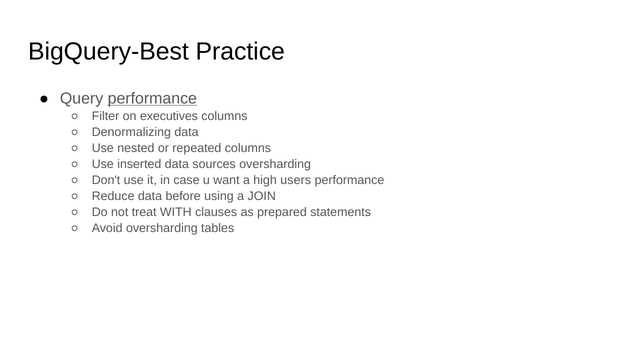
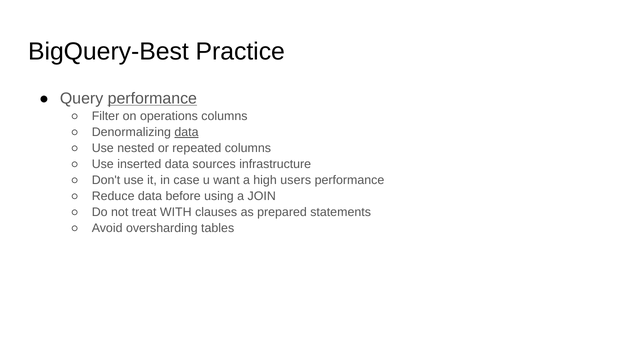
executives: executives -> operations
data at (187, 132) underline: none -> present
sources oversharding: oversharding -> infrastructure
